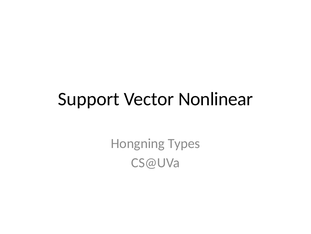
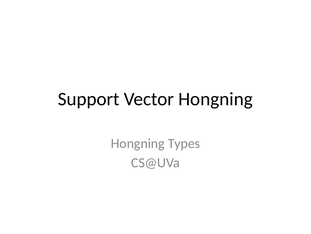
Vector Nonlinear: Nonlinear -> Hongning
